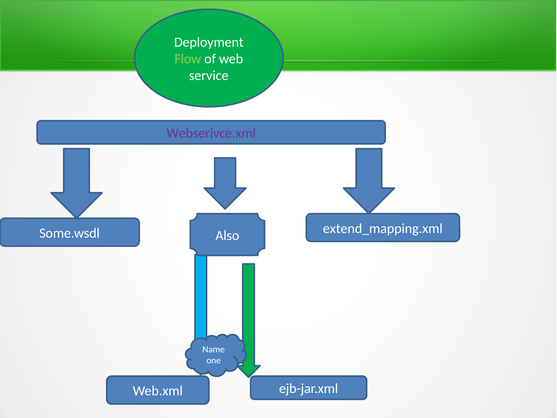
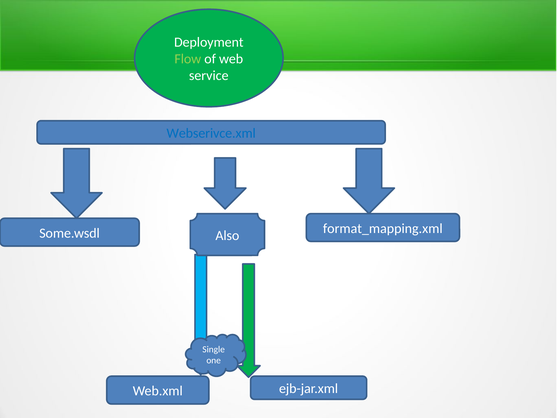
Webserivce.xml colour: purple -> blue
extend_mapping.xml: extend_mapping.xml -> format_mapping.xml
Name: Name -> Single
